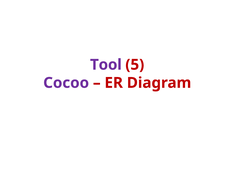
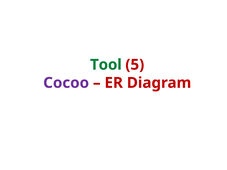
Tool colour: purple -> green
